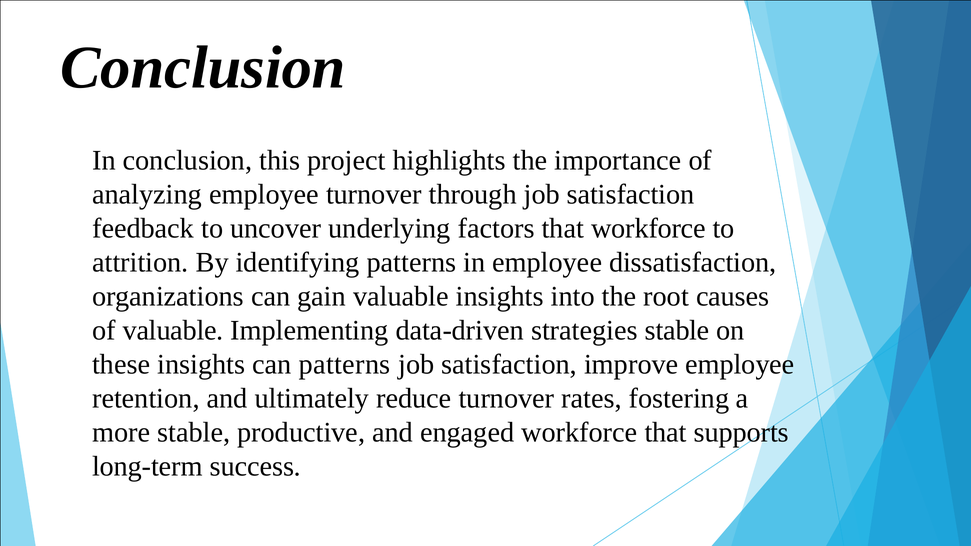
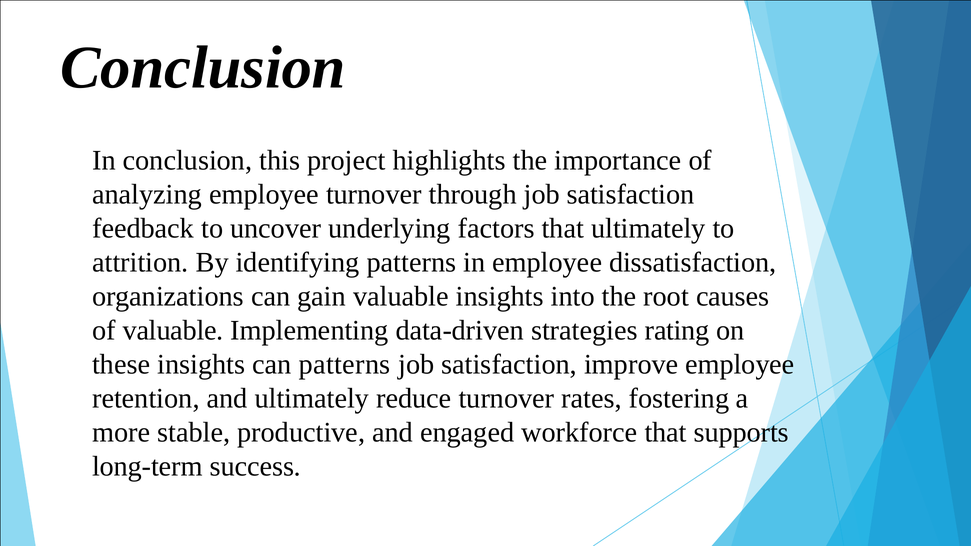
that workforce: workforce -> ultimately
strategies stable: stable -> rating
